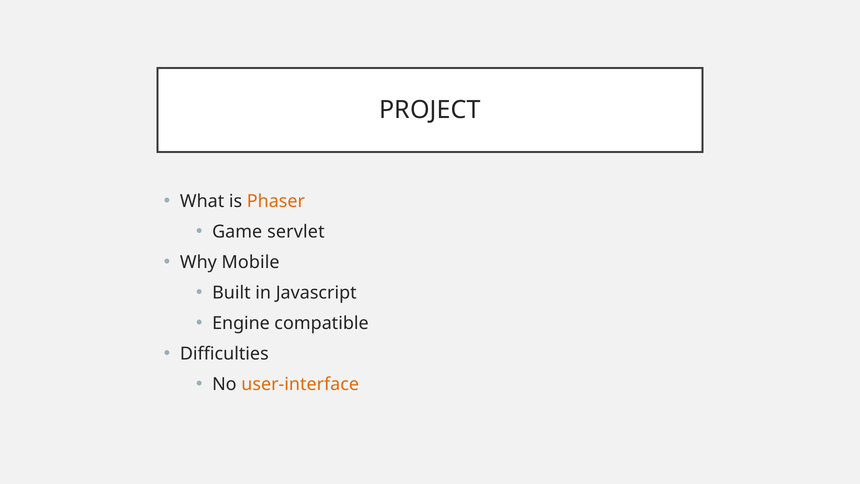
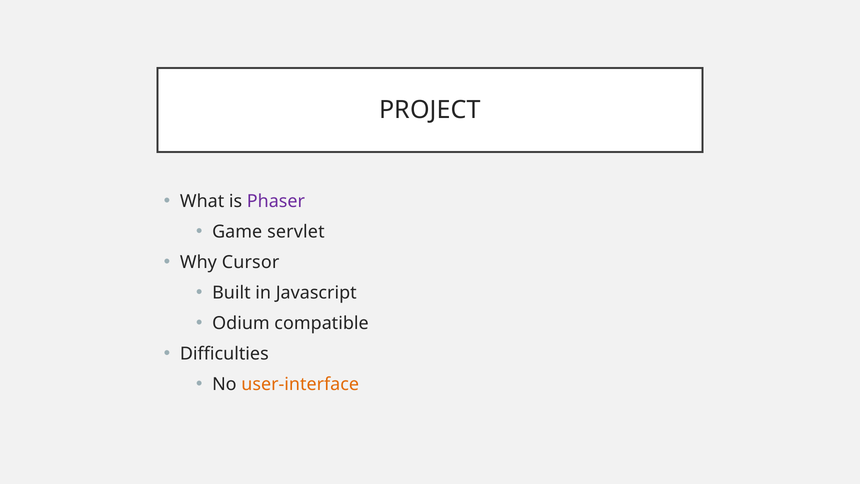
Phaser colour: orange -> purple
Mobile: Mobile -> Cursor
Engine: Engine -> Odium
